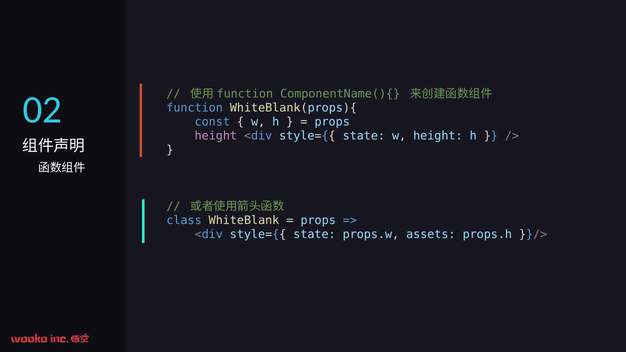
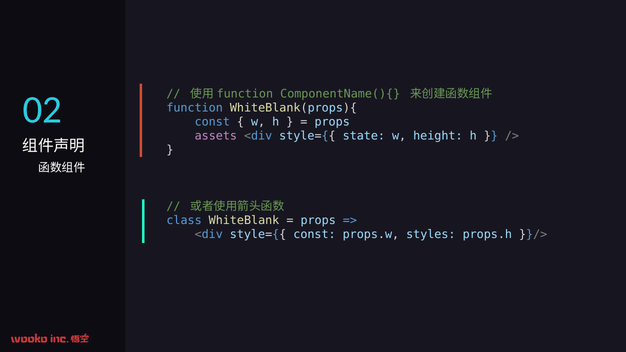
height at (216, 136): height -> assets
state at (314, 235): state -> const
assets: assets -> styles
